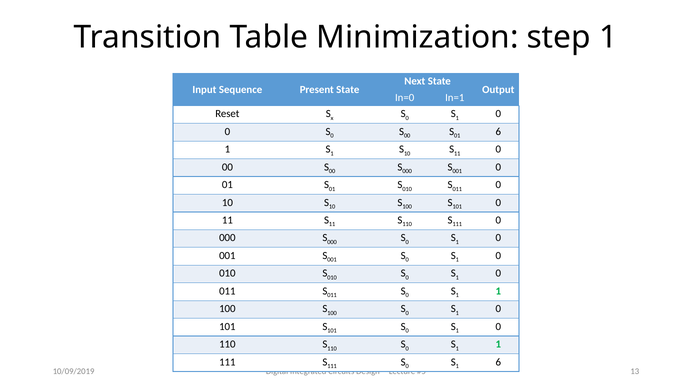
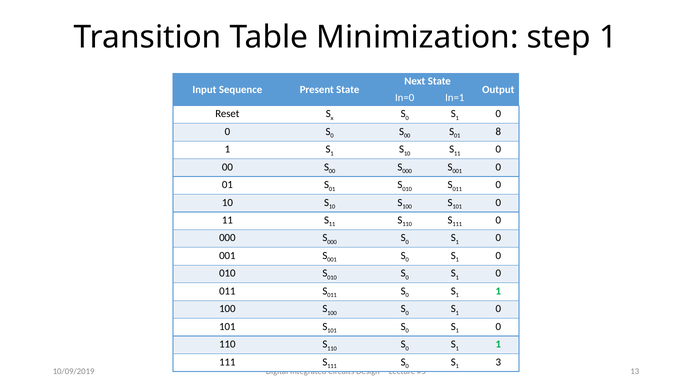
01 6: 6 -> 8
1 6: 6 -> 3
